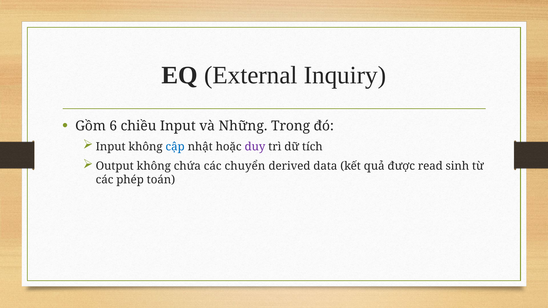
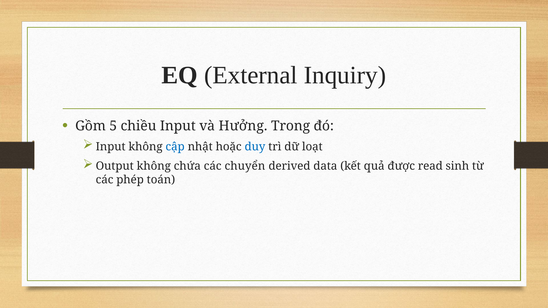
6: 6 -> 5
Những: Những -> Hưởng
duy colour: purple -> blue
tích: tích -> loạt
